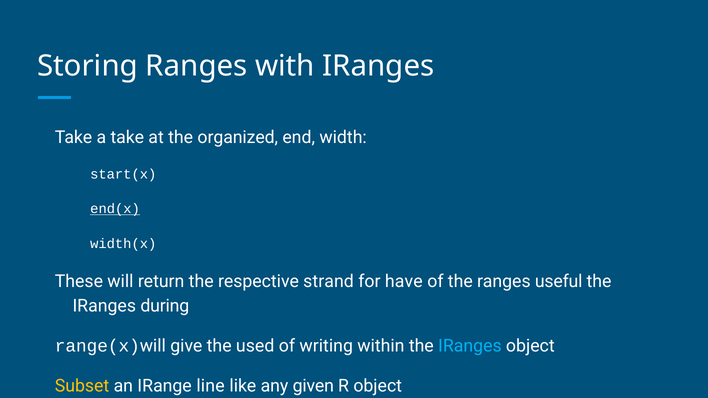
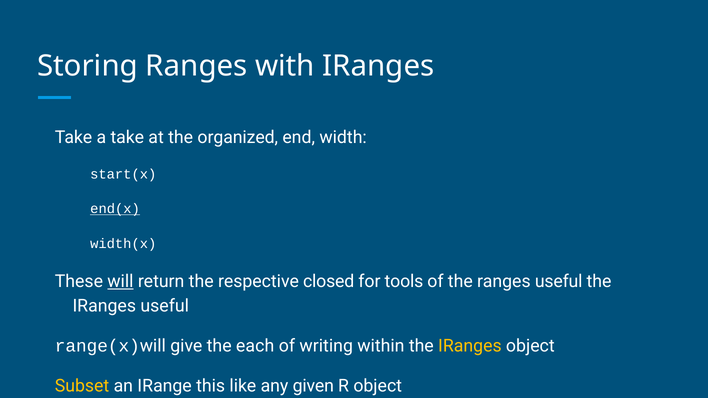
will underline: none -> present
strand: strand -> closed
have: have -> tools
IRanges during: during -> useful
used: used -> each
IRanges at (470, 346) colour: light blue -> yellow
line: line -> this
